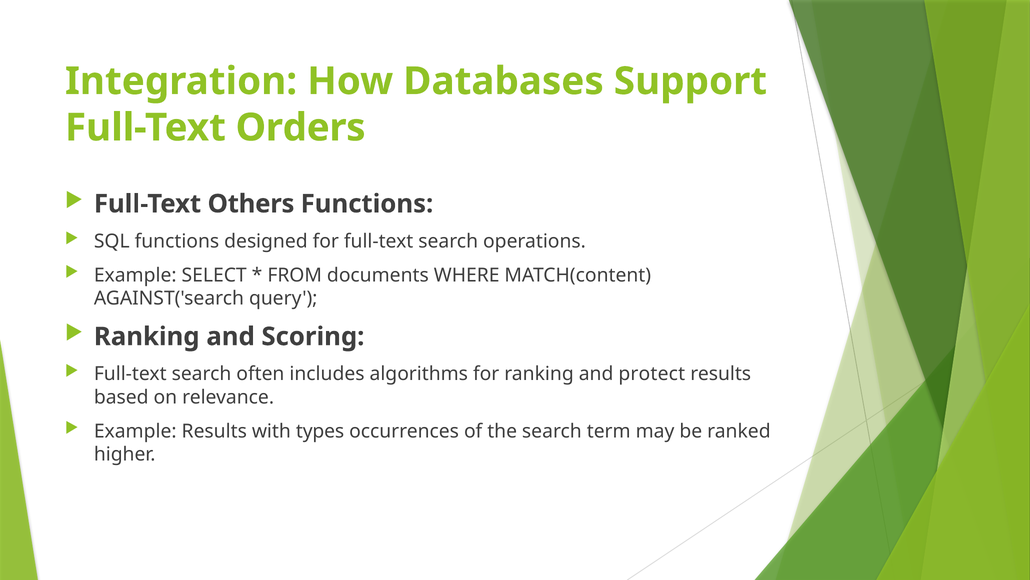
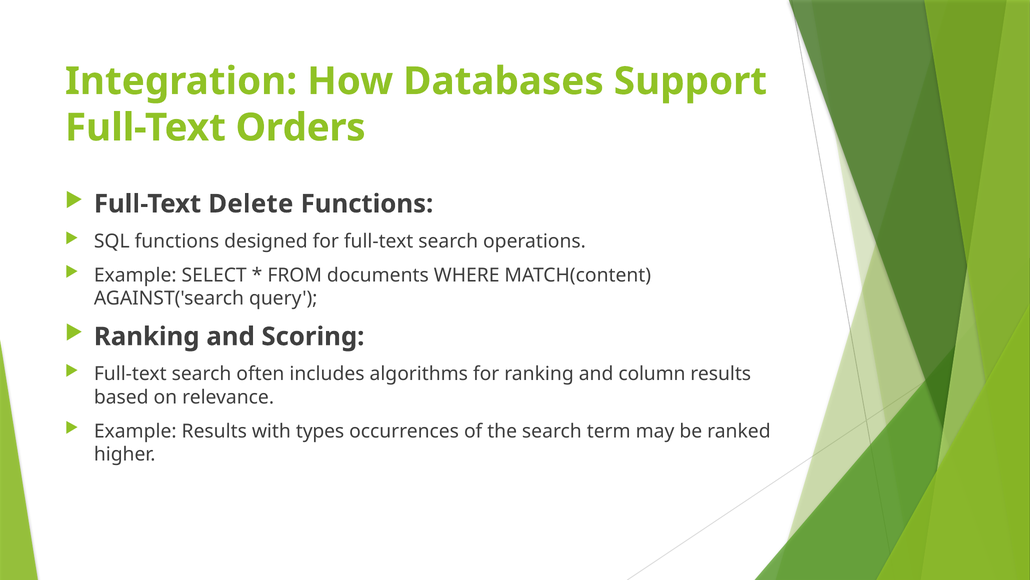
Others: Others -> Delete
protect: protect -> column
